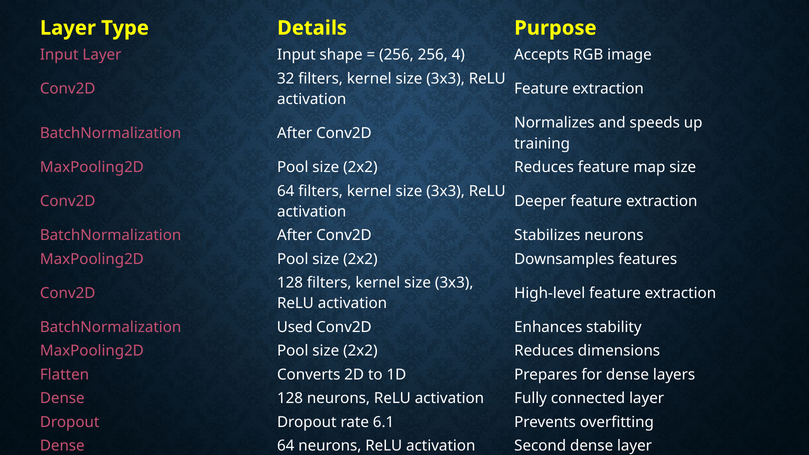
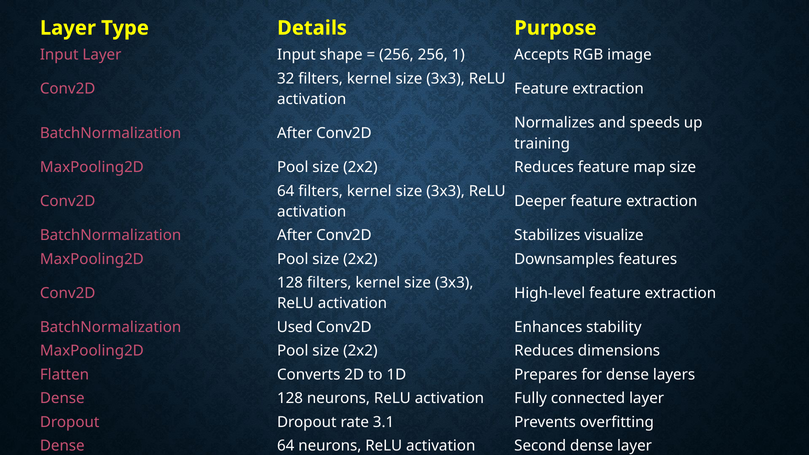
256 4: 4 -> 1
Stabilizes neurons: neurons -> visualize
6.1: 6.1 -> 3.1
